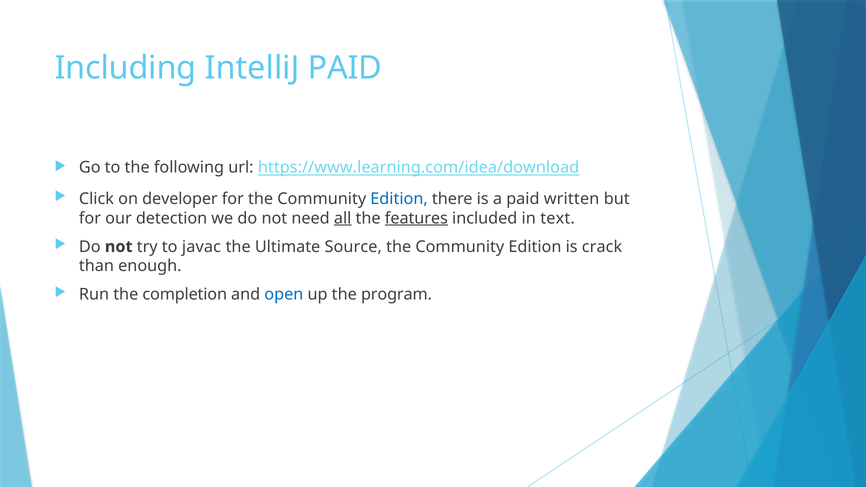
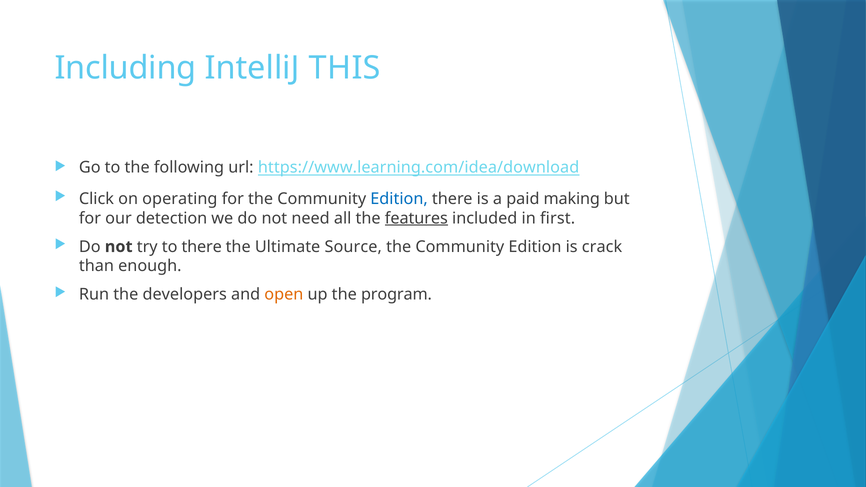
IntelliJ PAID: PAID -> THIS
developer: developer -> operating
written: written -> making
all underline: present -> none
text: text -> first
to javac: javac -> there
completion: completion -> developers
open colour: blue -> orange
